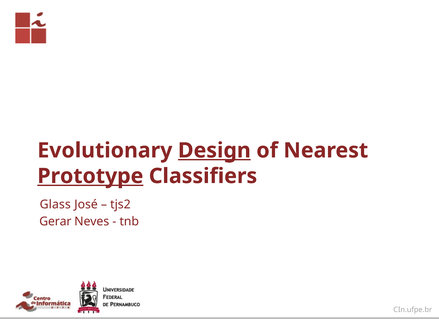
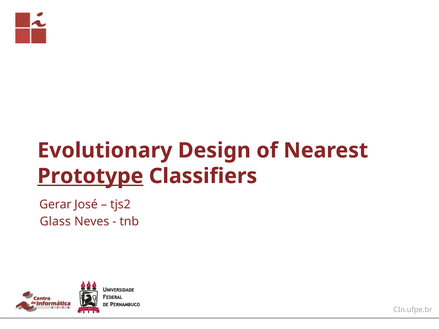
Design underline: present -> none
Glass: Glass -> Gerar
Gerar: Gerar -> Glass
